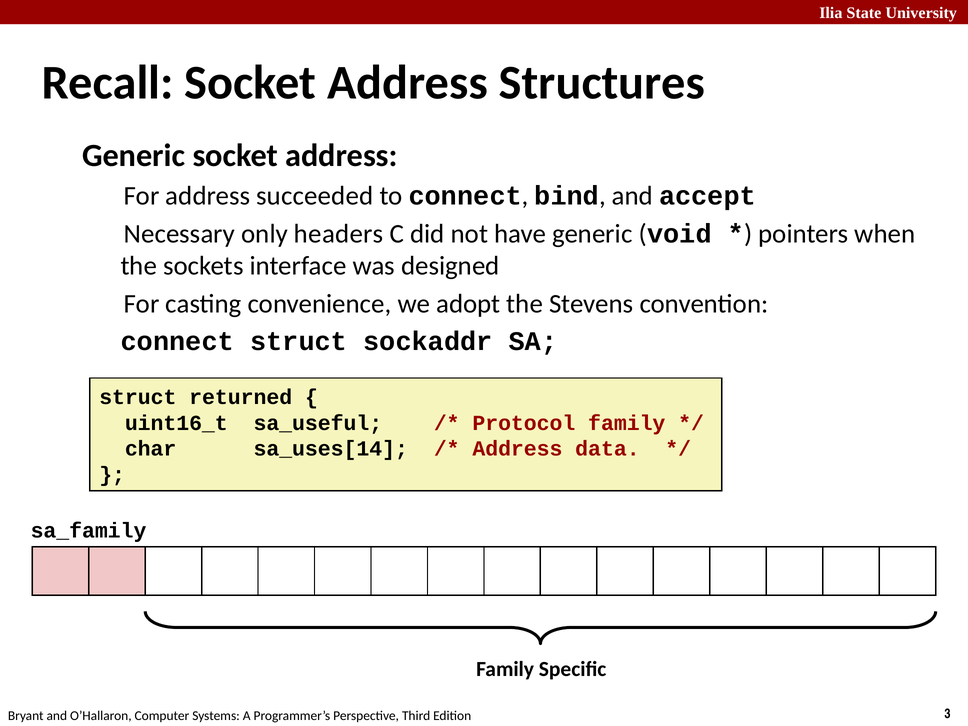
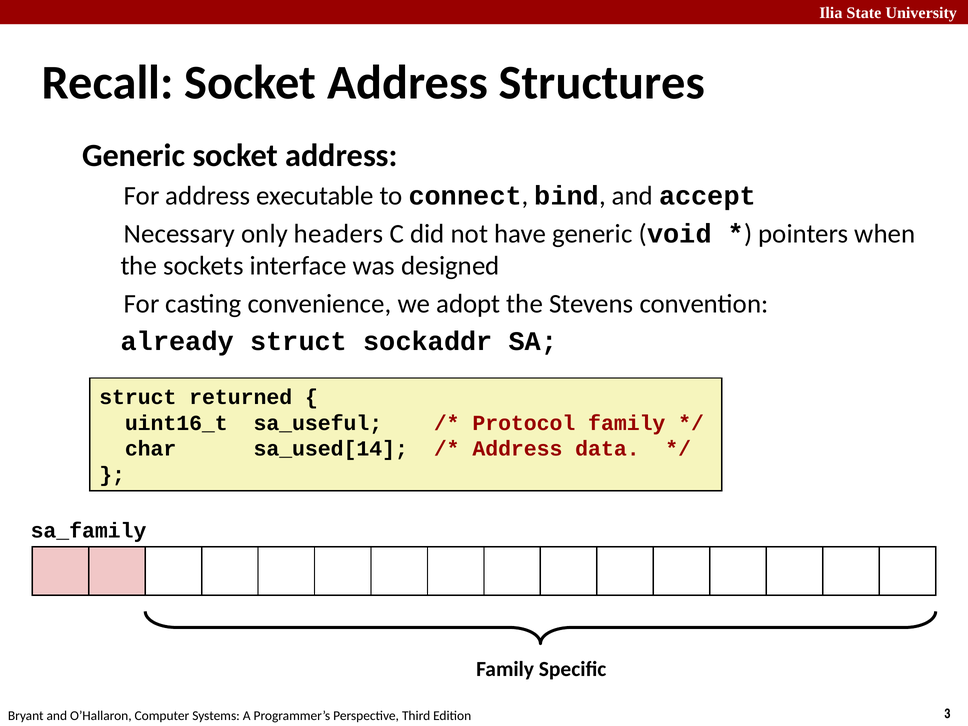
succeeded: succeeded -> executable
connect at (177, 341): connect -> already
sa_uses[14: sa_uses[14 -> sa_used[14
